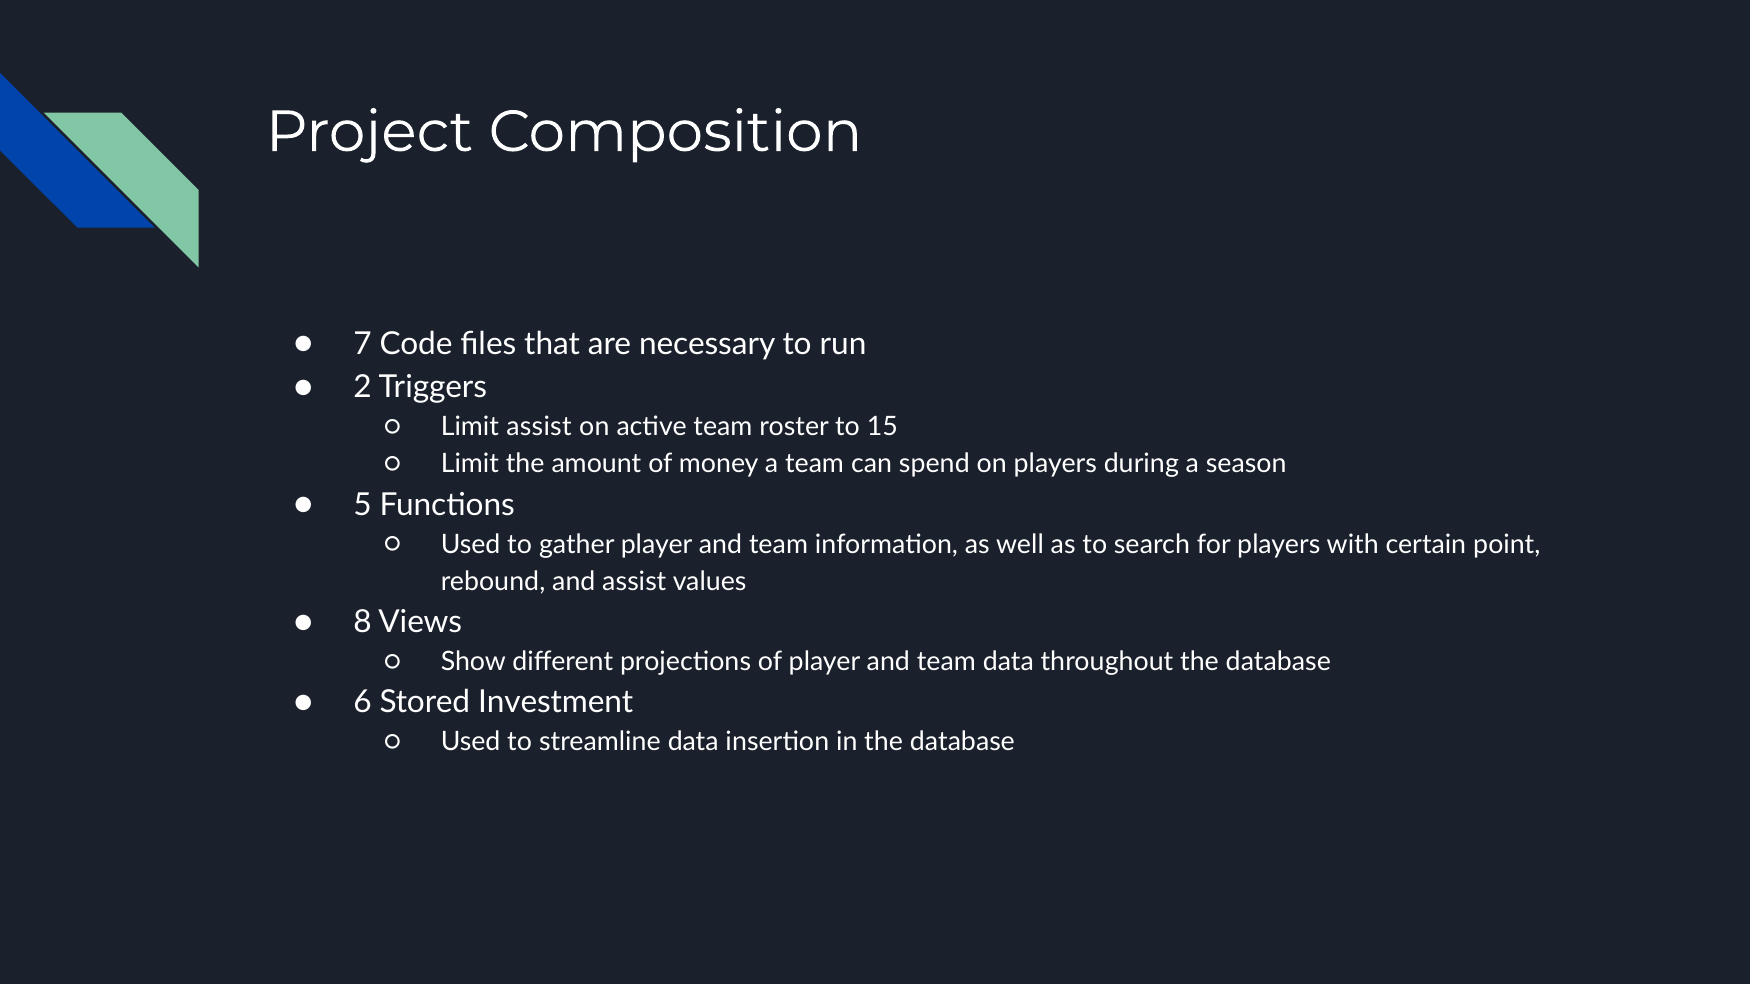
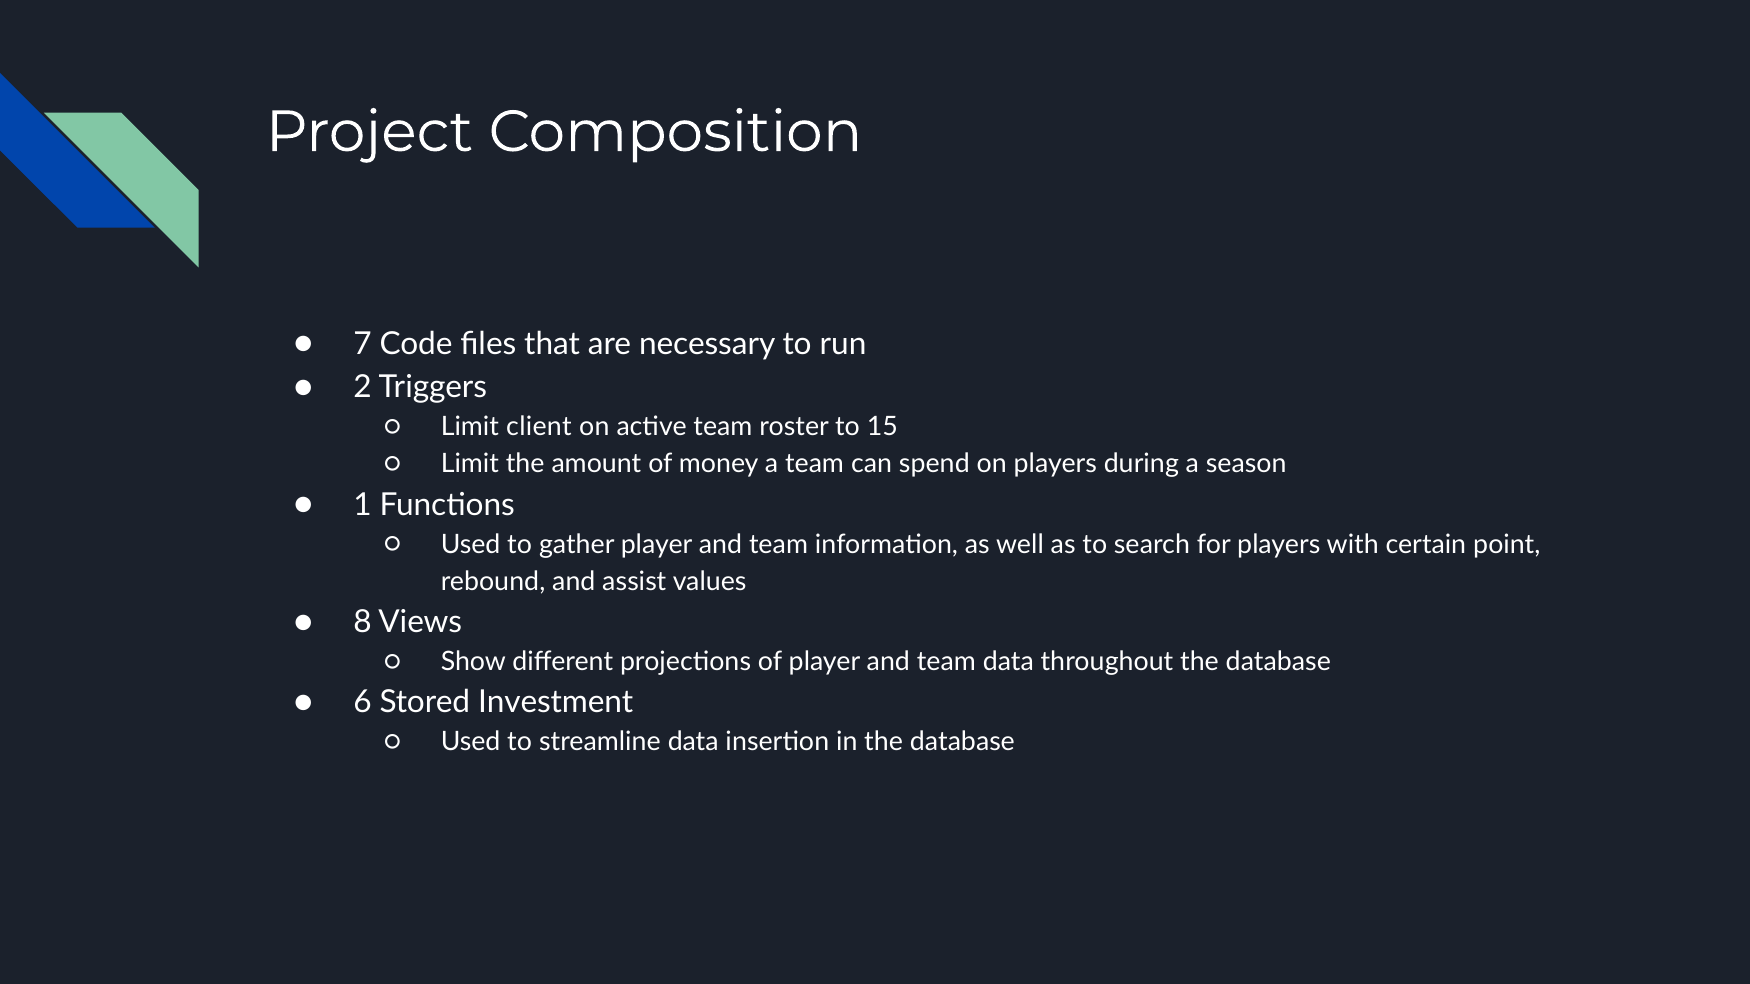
Limit assist: assist -> client
5: 5 -> 1
